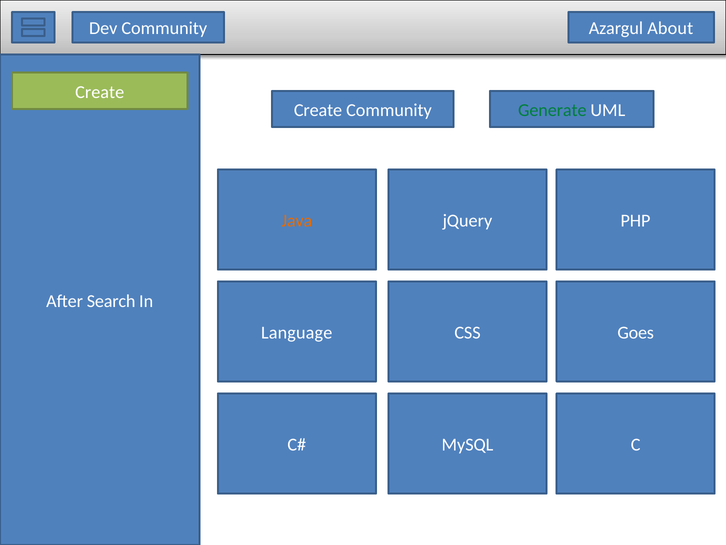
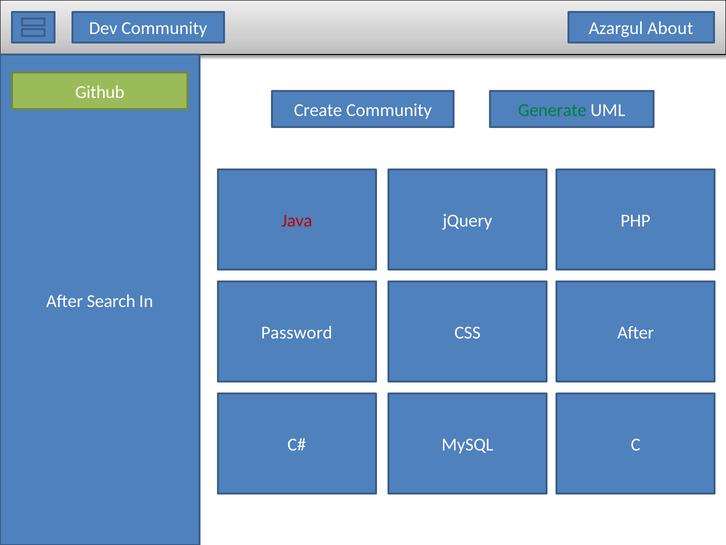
Create at (100, 92): Create -> Github
Java colour: orange -> red
Language: Language -> Password
CSS Goes: Goes -> After
